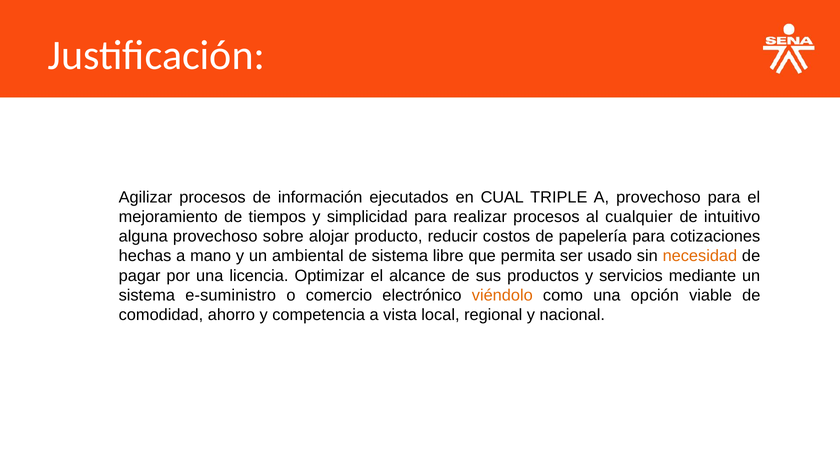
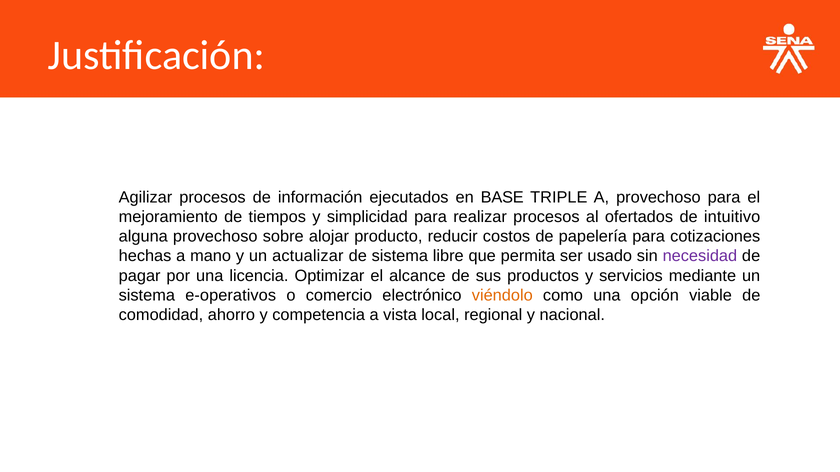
CUAL: CUAL -> BASE
cualquier: cualquier -> ofertados
ambiental: ambiental -> actualizar
necesidad colour: orange -> purple
e-suministro: e-suministro -> e-operativos
